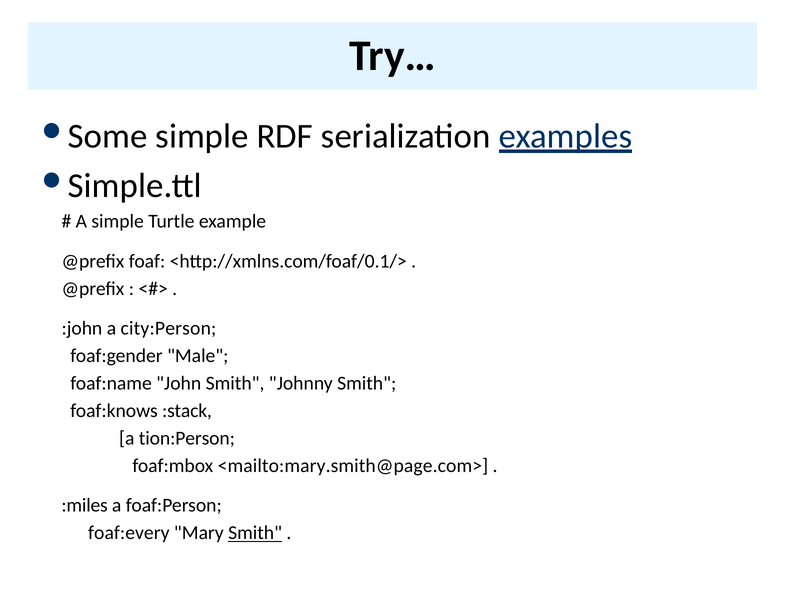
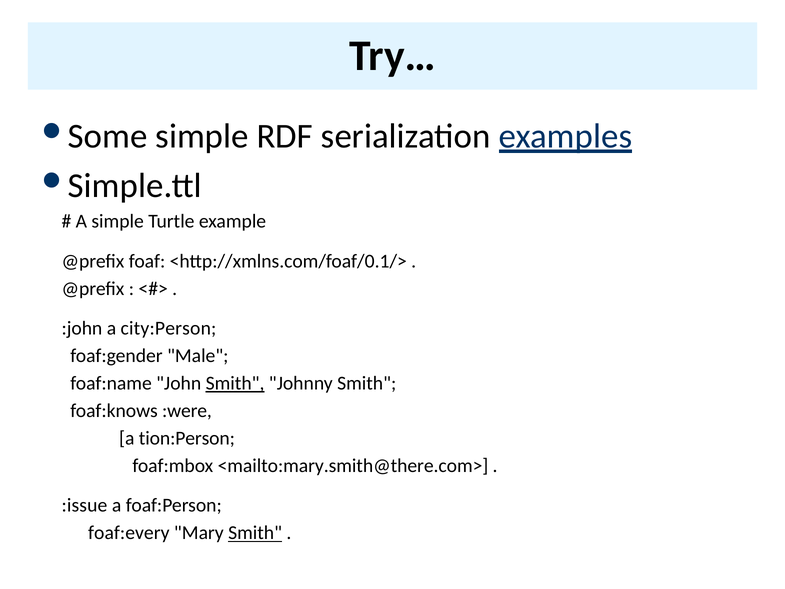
Smith at (235, 383) underline: none -> present
:stack: :stack -> :were
<mailto:mary.smith@page.com>: <mailto:mary.smith@page.com> -> <mailto:mary.smith@there.com>
:miles: :miles -> :issue
